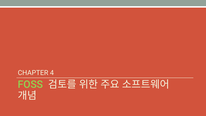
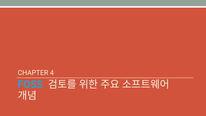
FOSS colour: light green -> light blue
